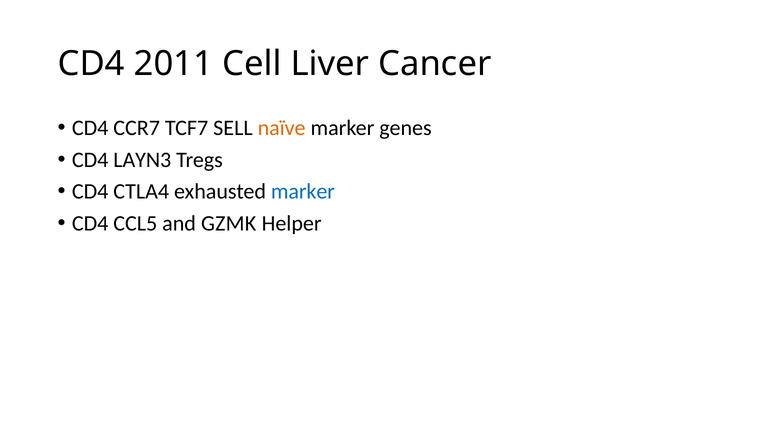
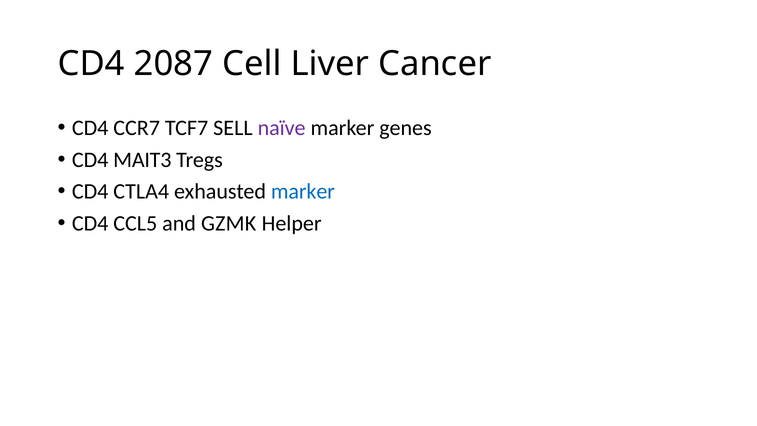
2011: 2011 -> 2087
naïve colour: orange -> purple
LAYN3: LAYN3 -> MAIT3
